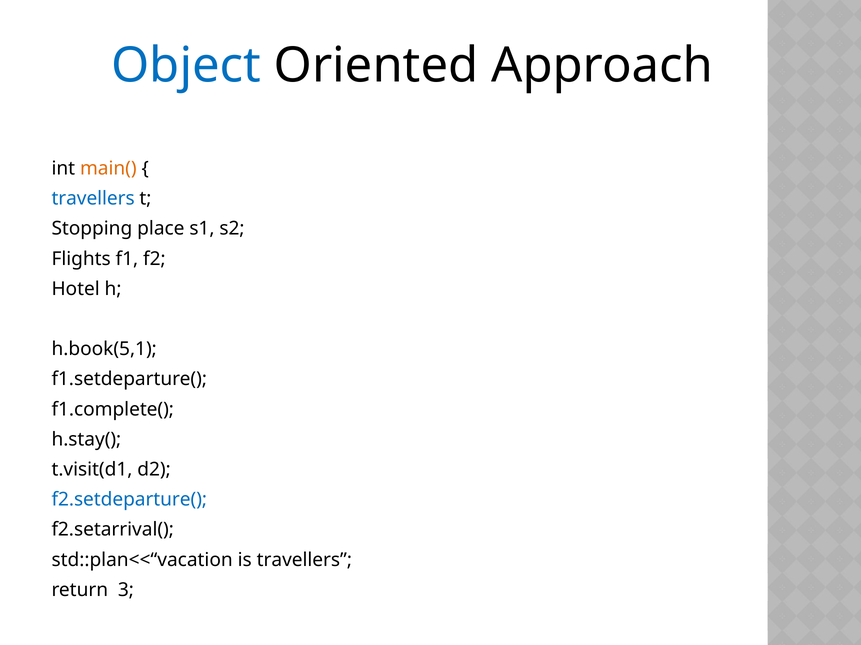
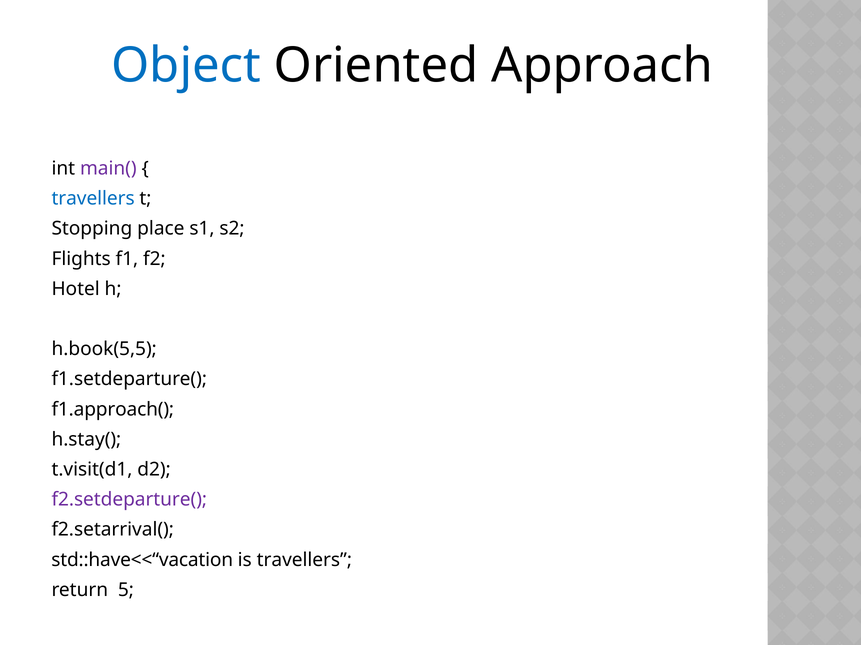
main( colour: orange -> purple
h.book(5,1: h.book(5,1 -> h.book(5,5
f1.complete(: f1.complete( -> f1.approach(
f2.setdeparture( colour: blue -> purple
std::plan<<“vacation: std::plan<<“vacation -> std::have<<“vacation
3: 3 -> 5
